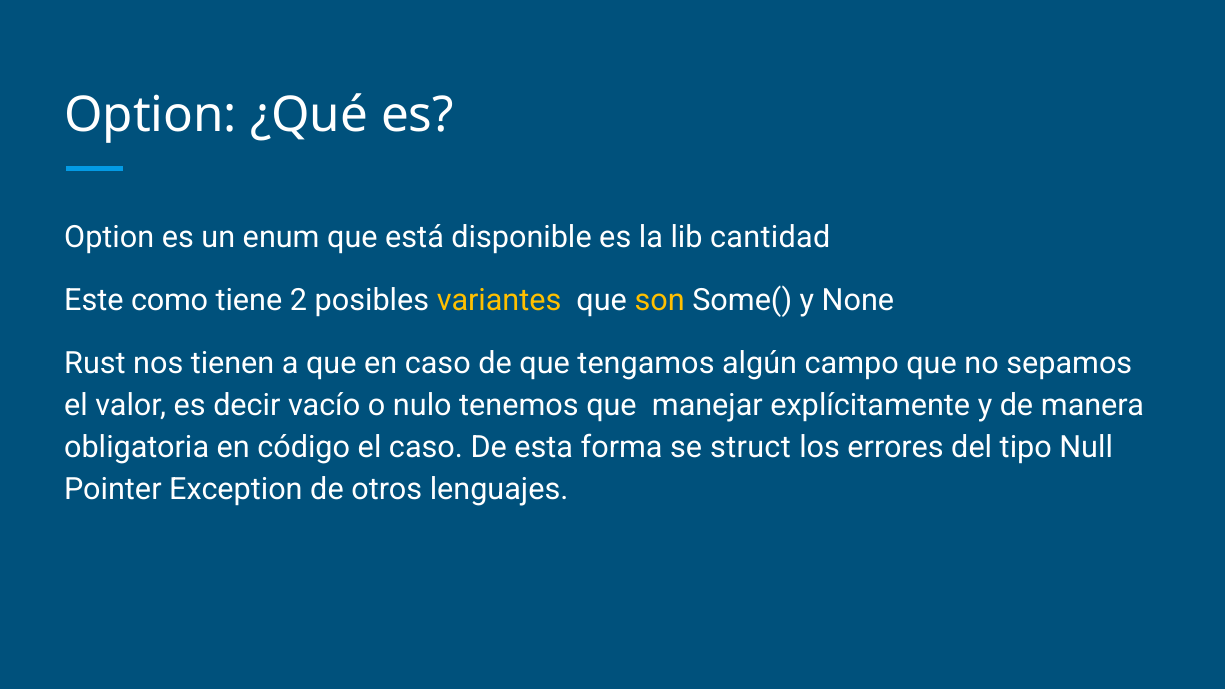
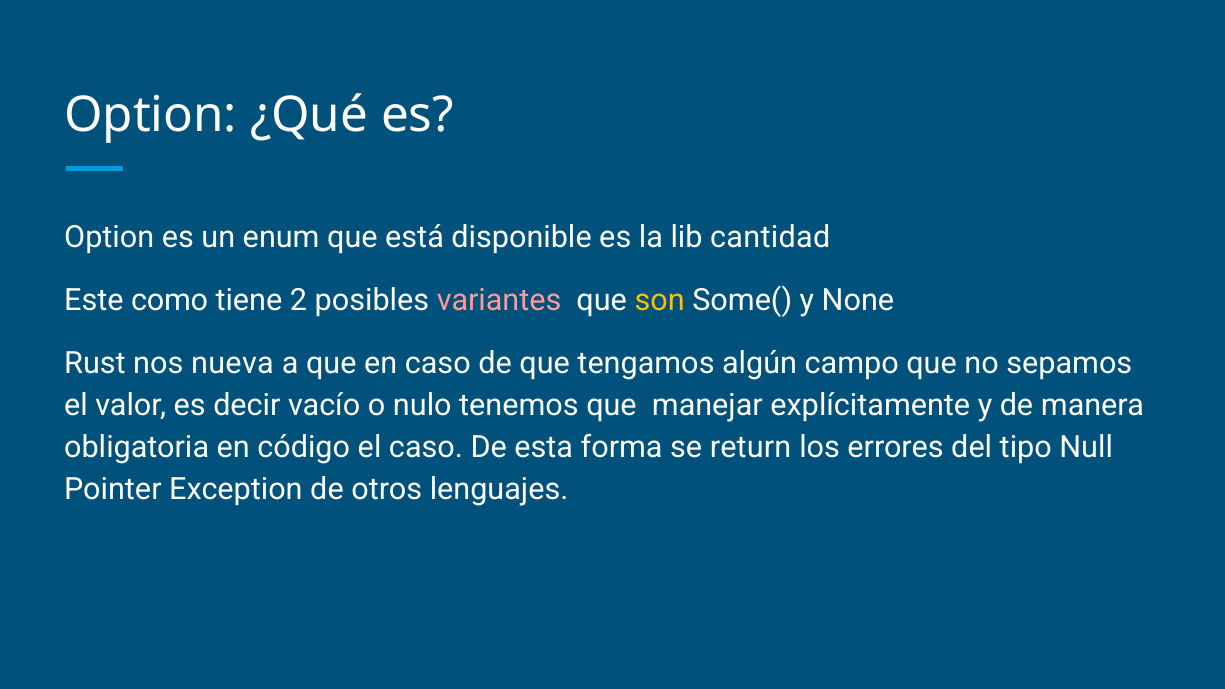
variantes colour: yellow -> pink
tienen: tienen -> nueva
struct: struct -> return
